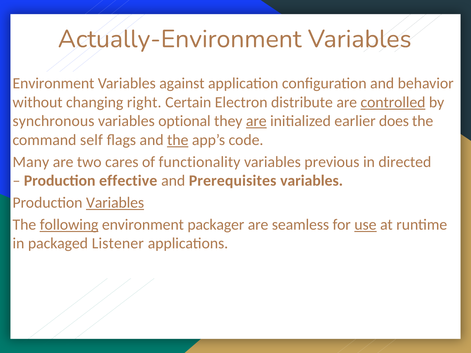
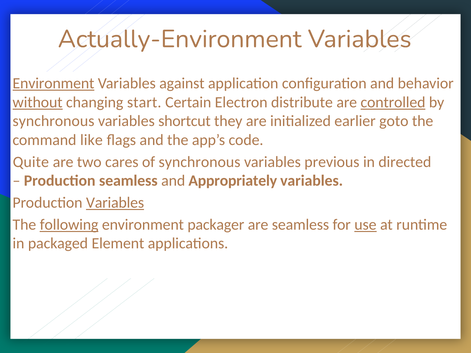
Environment at (53, 84) underline: none -> present
without underline: none -> present
right: right -> start
optional: optional -> shortcut
are at (256, 121) underline: present -> none
does: does -> goto
self: self -> like
the at (178, 140) underline: present -> none
Many: Many -> Quite
of functionality: functionality -> synchronous
Production effective: effective -> seamless
Prerequisites: Prerequisites -> Appropriately
Listener: Listener -> Element
